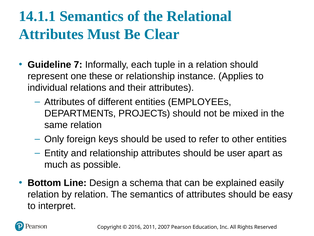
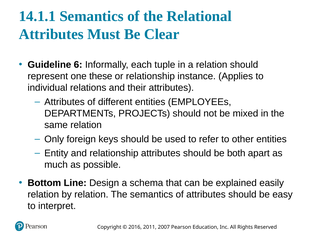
7: 7 -> 6
user: user -> both
